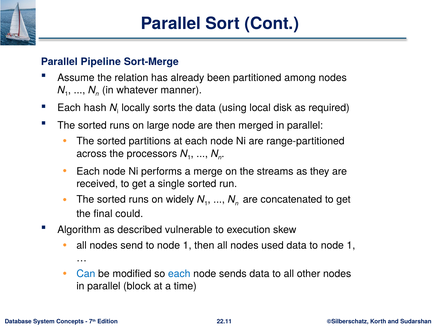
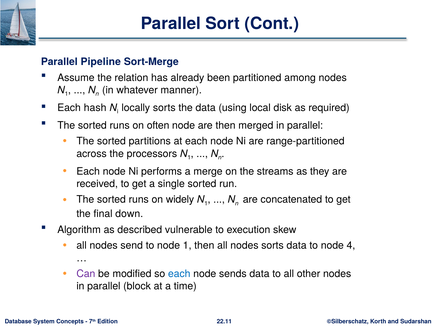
large: large -> often
could: could -> down
nodes used: used -> sorts
data to node 1: 1 -> 4
Can colour: blue -> purple
